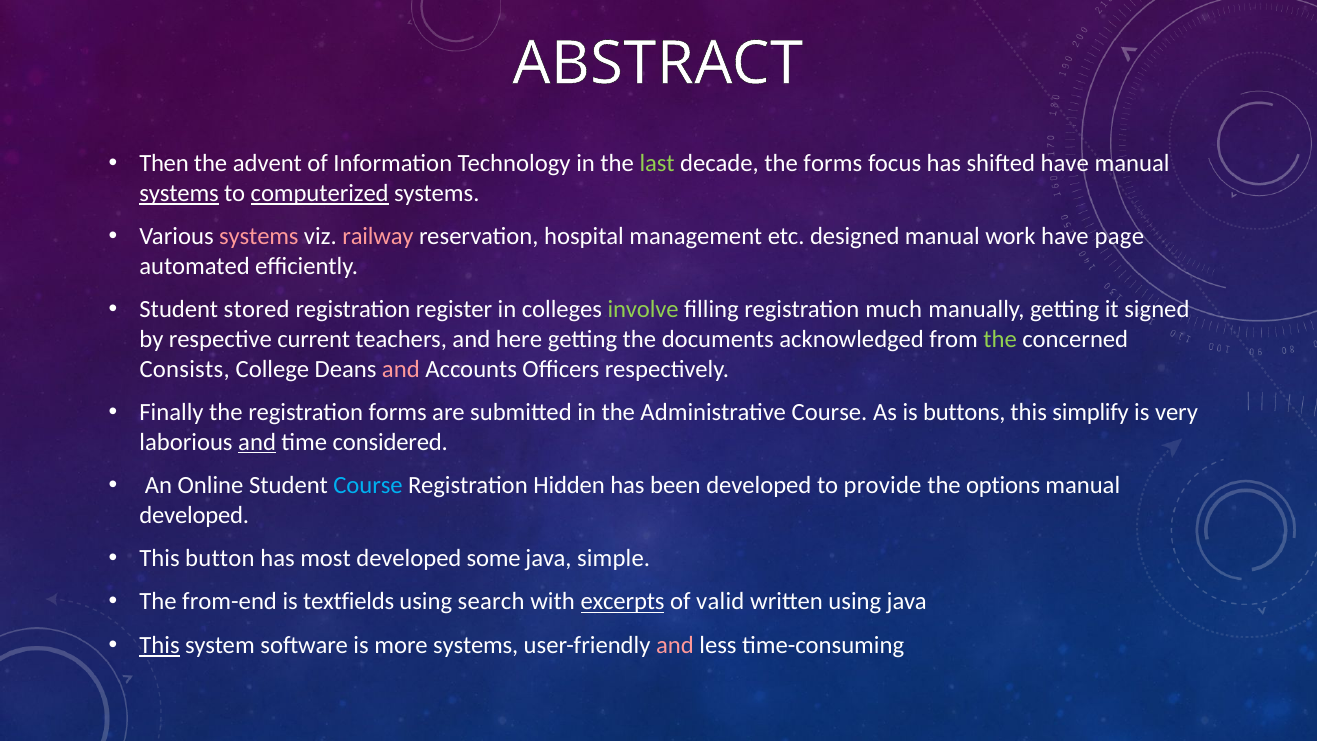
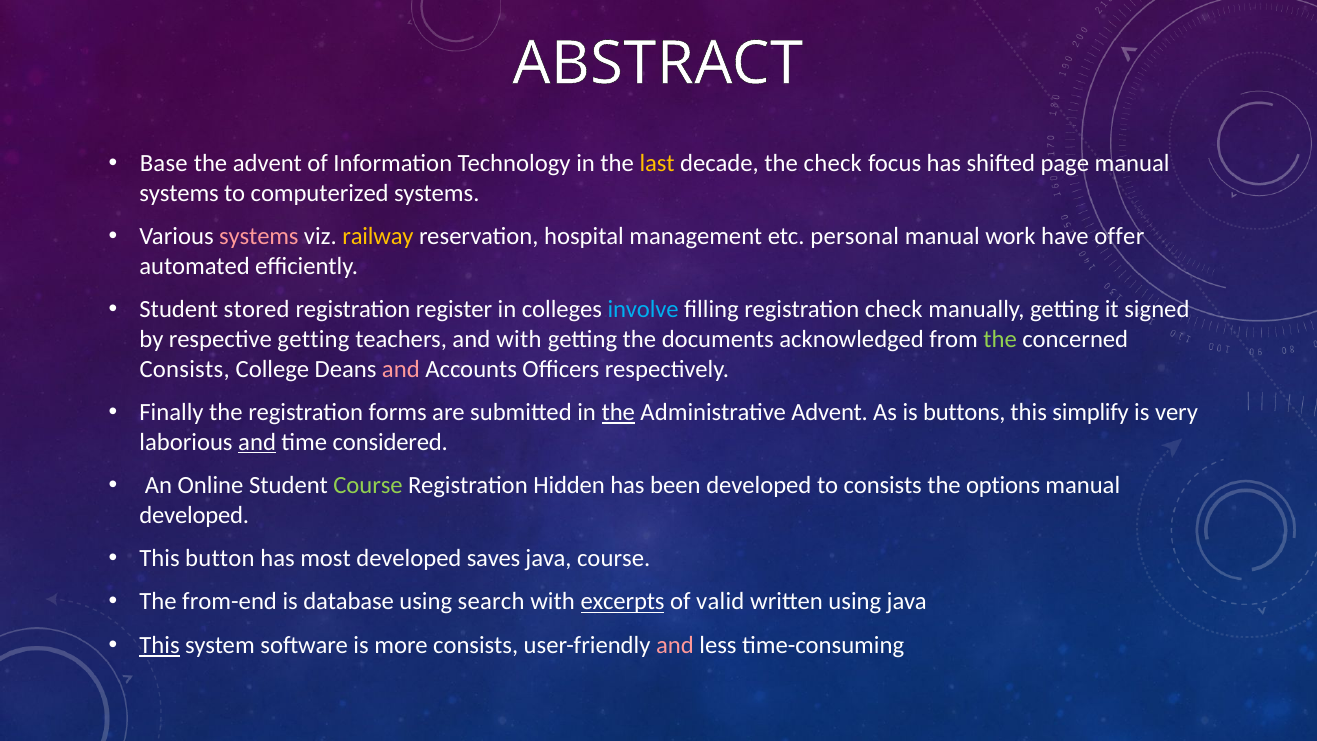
Then: Then -> Base
last colour: light green -> yellow
the forms: forms -> check
shifted have: have -> page
systems at (179, 193) underline: present -> none
computerized underline: present -> none
railway colour: pink -> yellow
designed: designed -> personal
page: page -> offer
involve colour: light green -> light blue
registration much: much -> check
respective current: current -> getting
and here: here -> with
the at (618, 412) underline: none -> present
Administrative Course: Course -> Advent
Course at (368, 485) colour: light blue -> light green
to provide: provide -> consists
some: some -> saves
java simple: simple -> course
textfields: textfields -> database
more systems: systems -> consists
